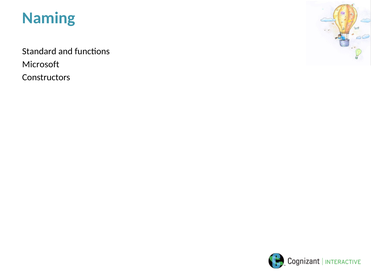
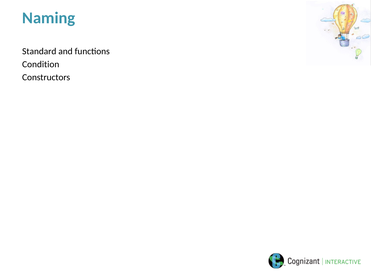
Microsoft: Microsoft -> Condition
